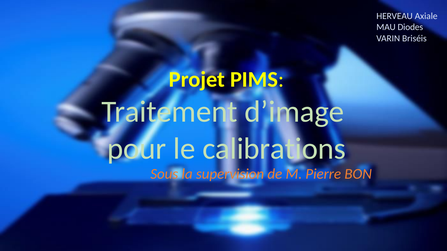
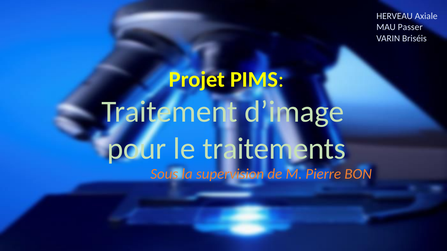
Diodes: Diodes -> Passer
calibrations: calibrations -> traitements
